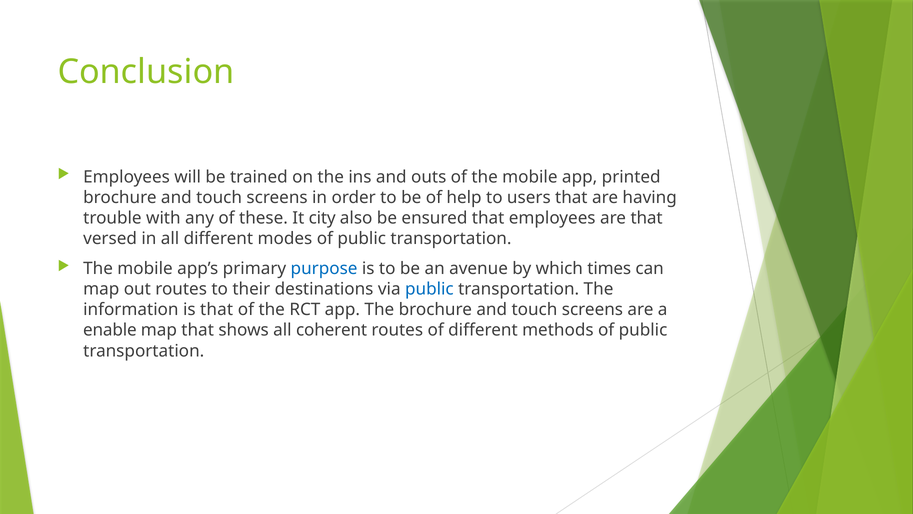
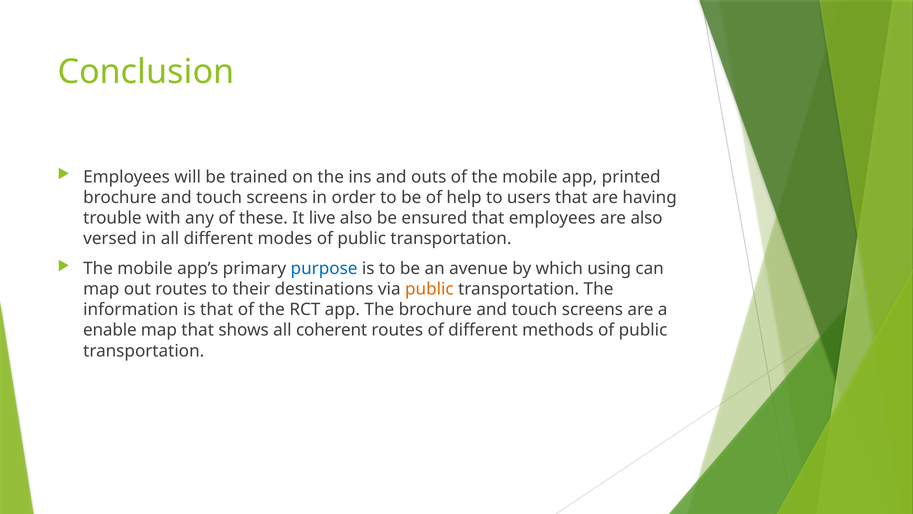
city: city -> live
are that: that -> also
times: times -> using
public at (429, 289) colour: blue -> orange
